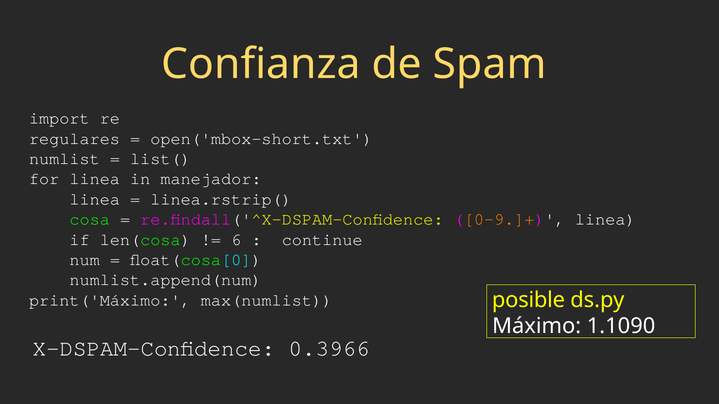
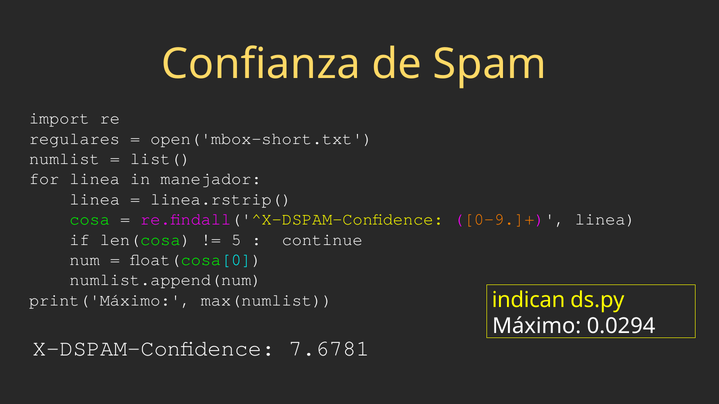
6: 6 -> 5
posible: posible -> indican
1.1090: 1.1090 -> 0.0294
0.3966: 0.3966 -> 7.6781
